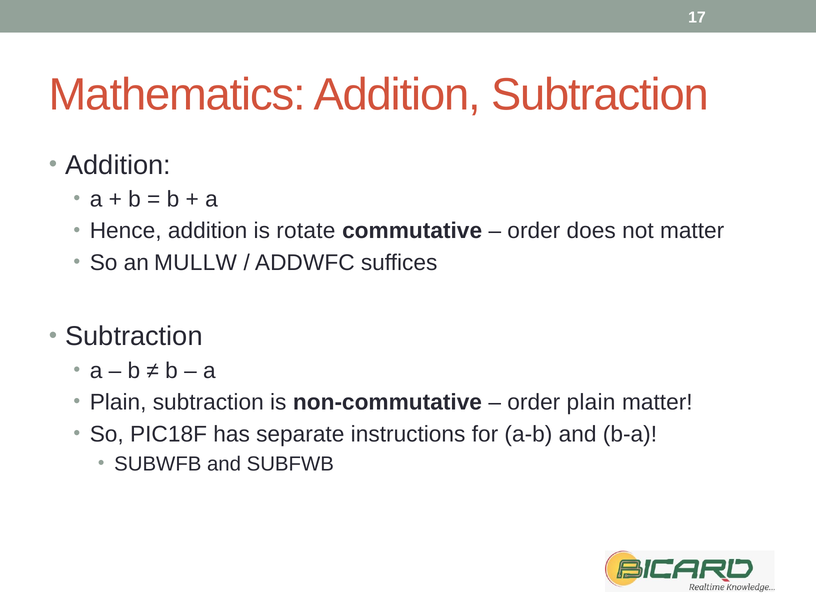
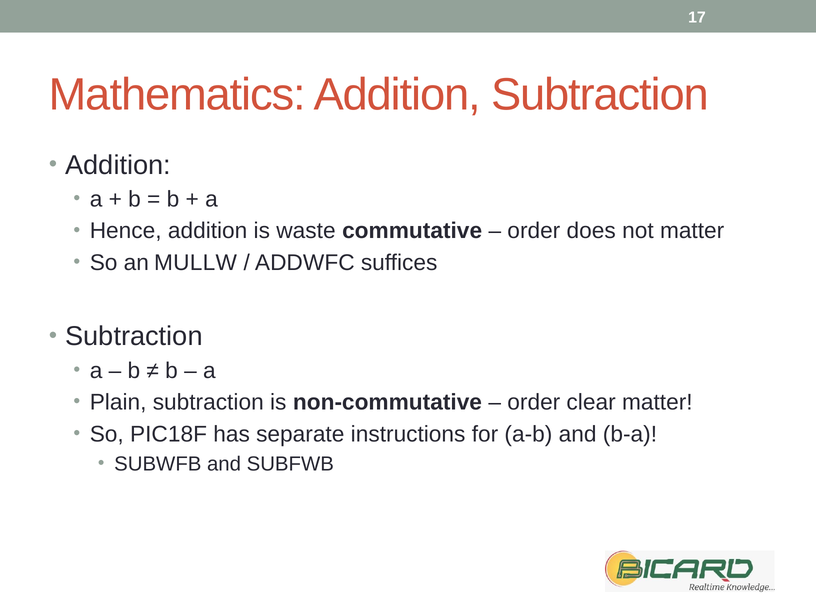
rotate: rotate -> waste
order plain: plain -> clear
